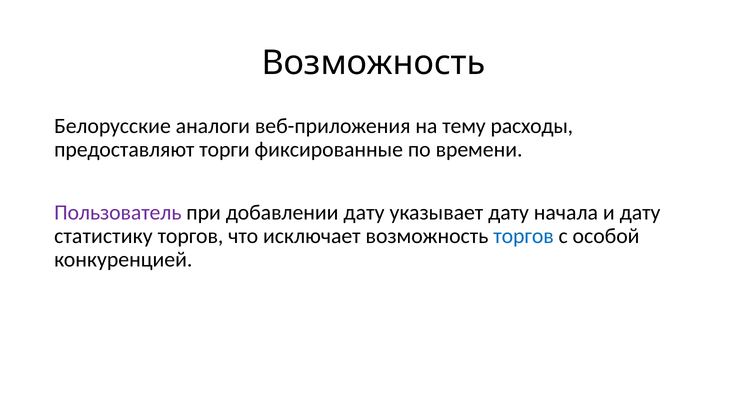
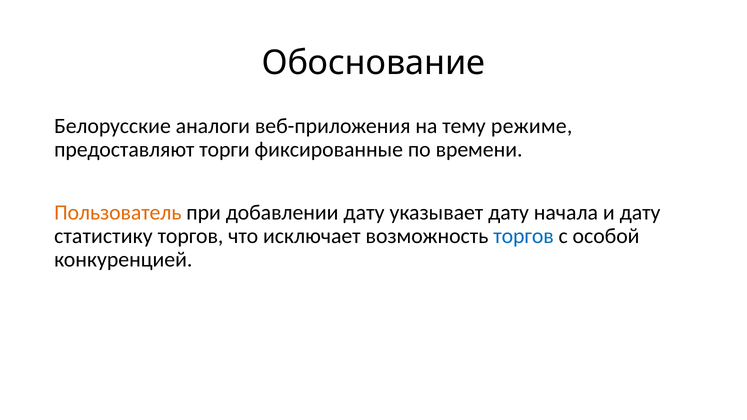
Возможность at (373, 63): Возможность -> Обоснование
расходы: расходы -> режиме
Пользователь colour: purple -> orange
